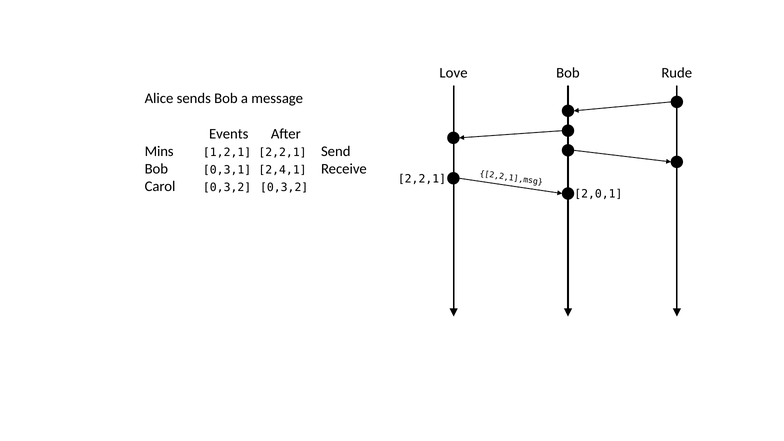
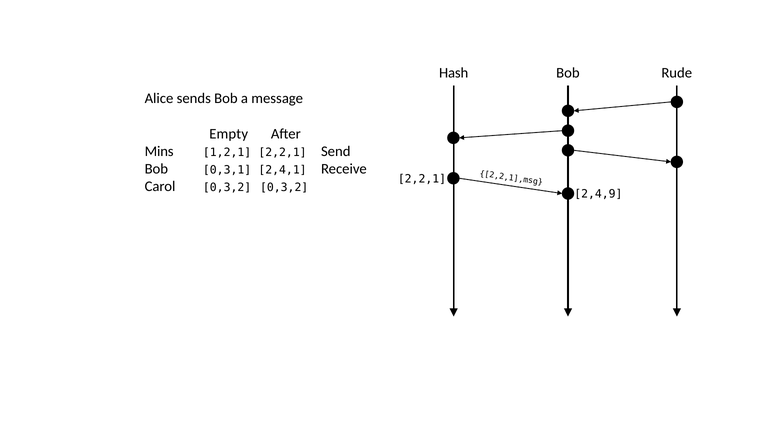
Love: Love -> Hash
Events: Events -> Empty
2,0,1: 2,0,1 -> 2,4,9
